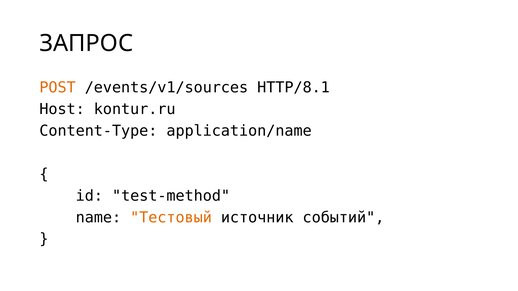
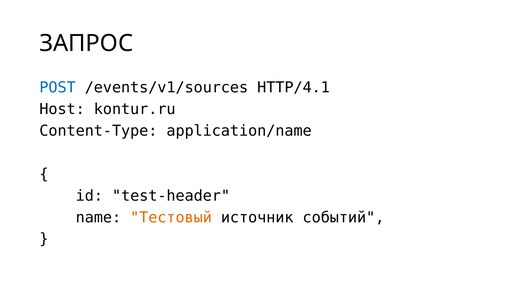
POST colour: orange -> blue
HTTP/8.1: HTTP/8.1 -> HTTP/4.1
test-method: test-method -> test-header
